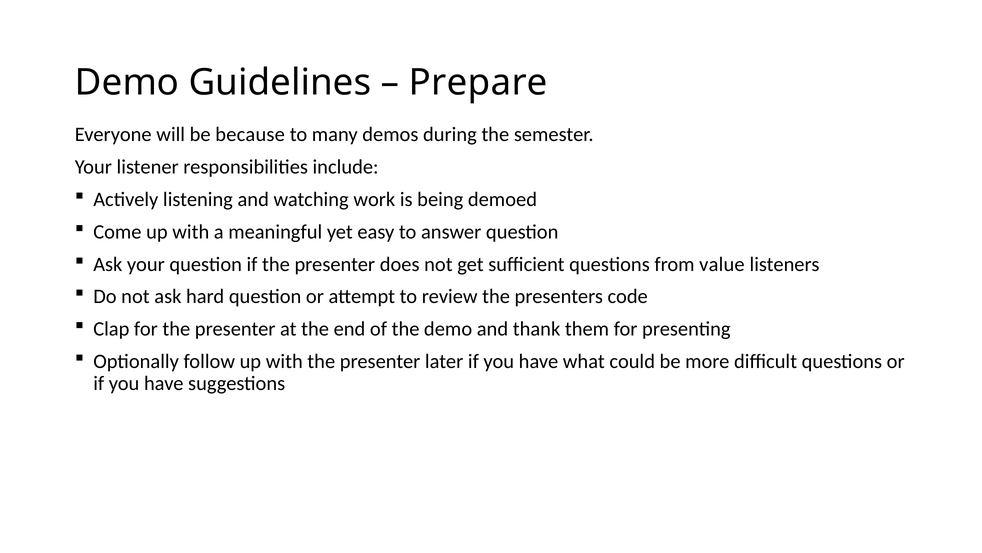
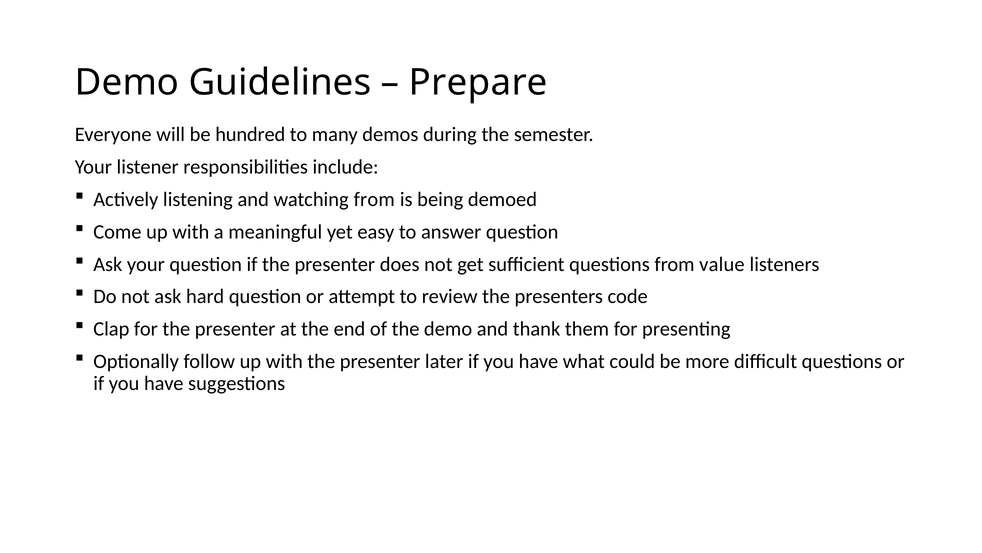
because: because -> hundred
watching work: work -> from
